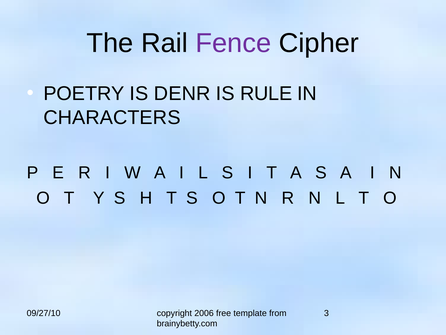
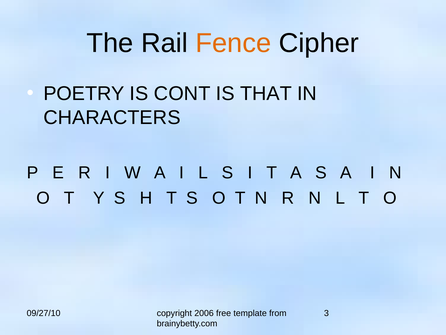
Fence colour: purple -> orange
DENR: DENR -> CONT
RULE: RULE -> THAT
